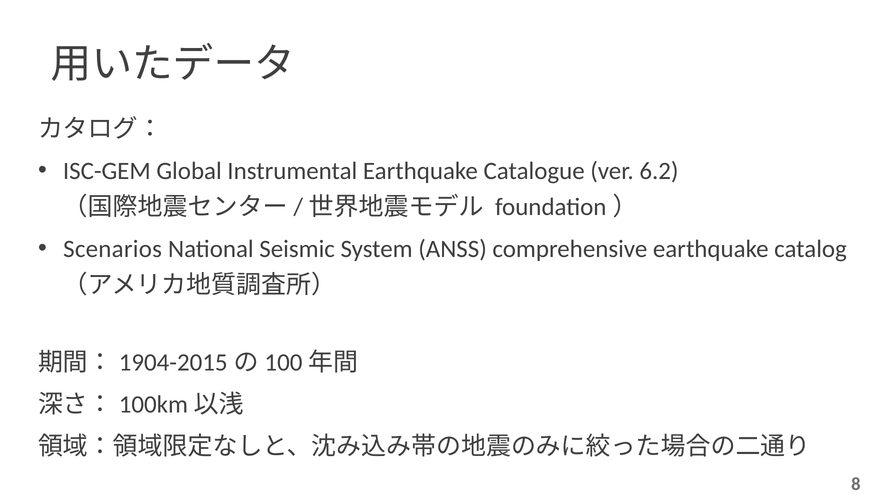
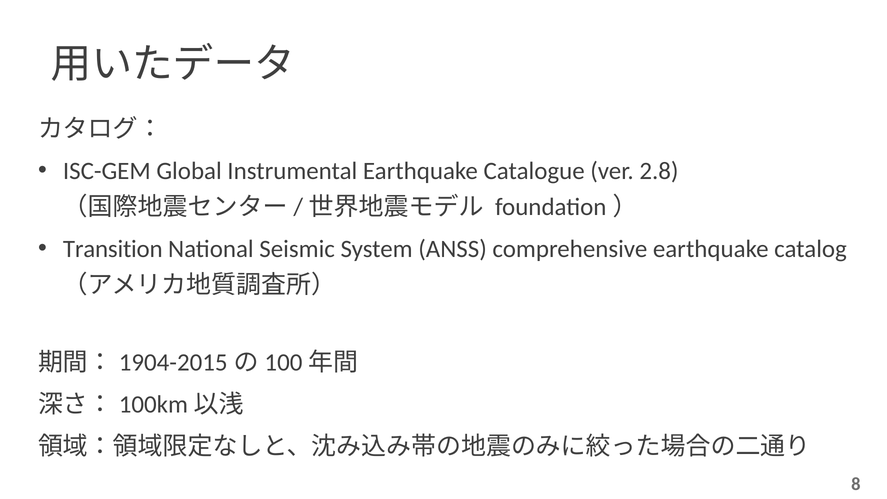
6.2: 6.2 -> 2.8
Scenarios: Scenarios -> Transition
